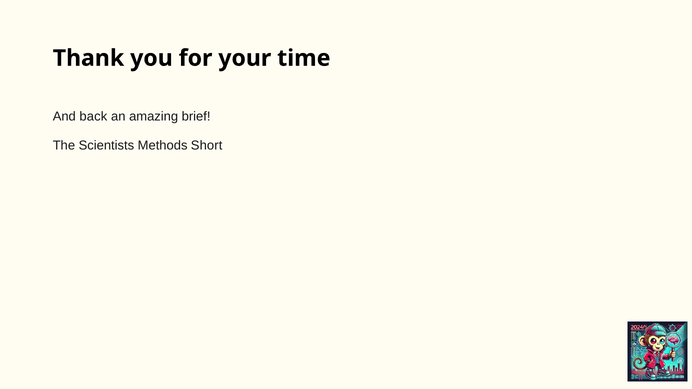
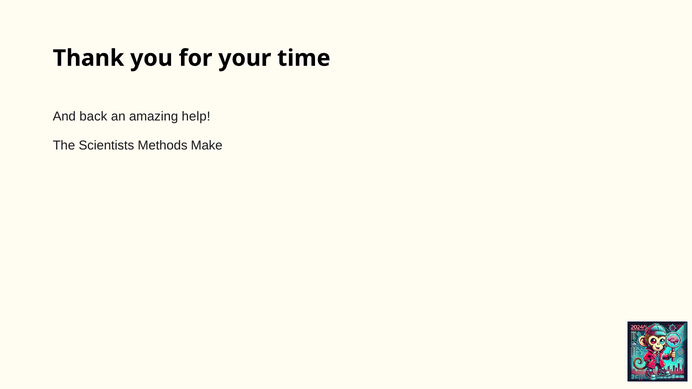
brief: brief -> help
Short: Short -> Make
